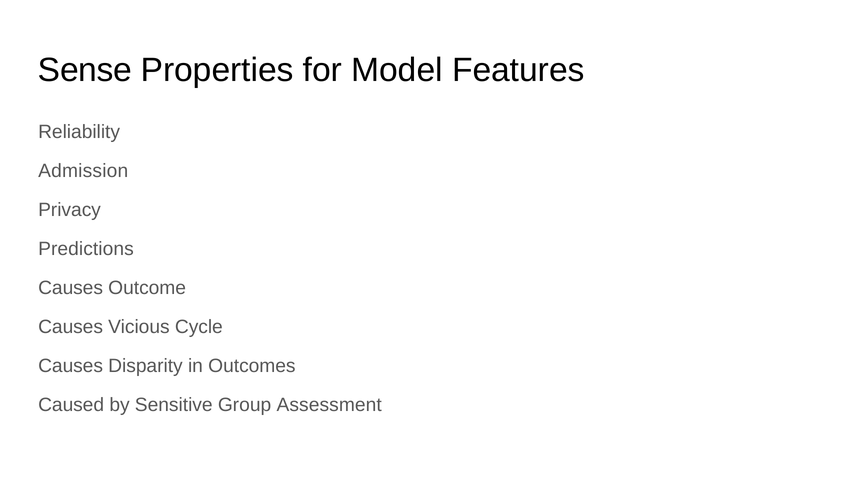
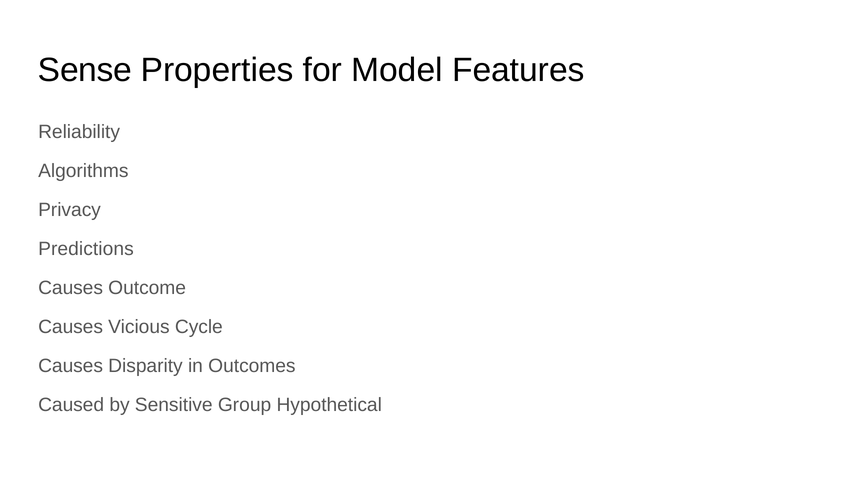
Admission: Admission -> Algorithms
Assessment: Assessment -> Hypothetical
